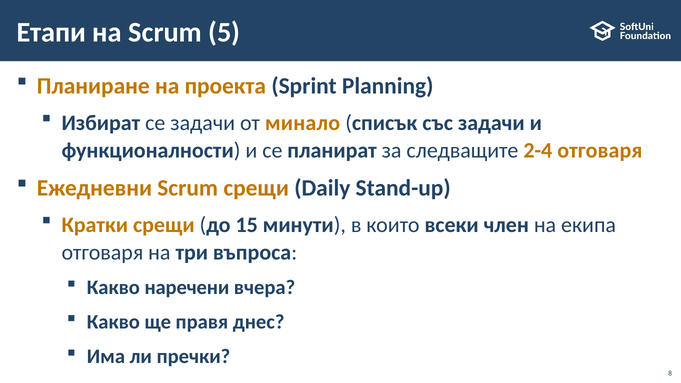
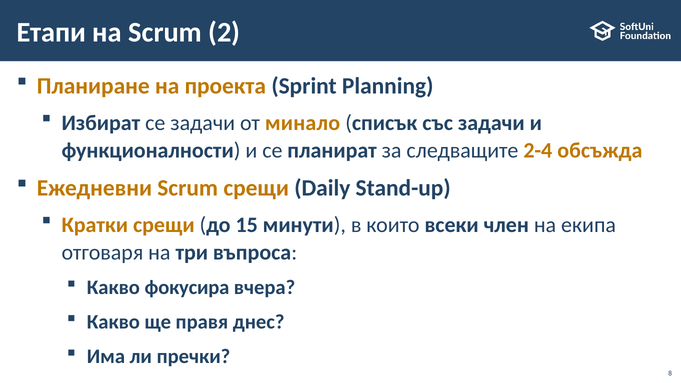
5: 5 -> 2
2-4 отговаря: отговаря -> обсъжда
наречени: наречени -> фокусира
